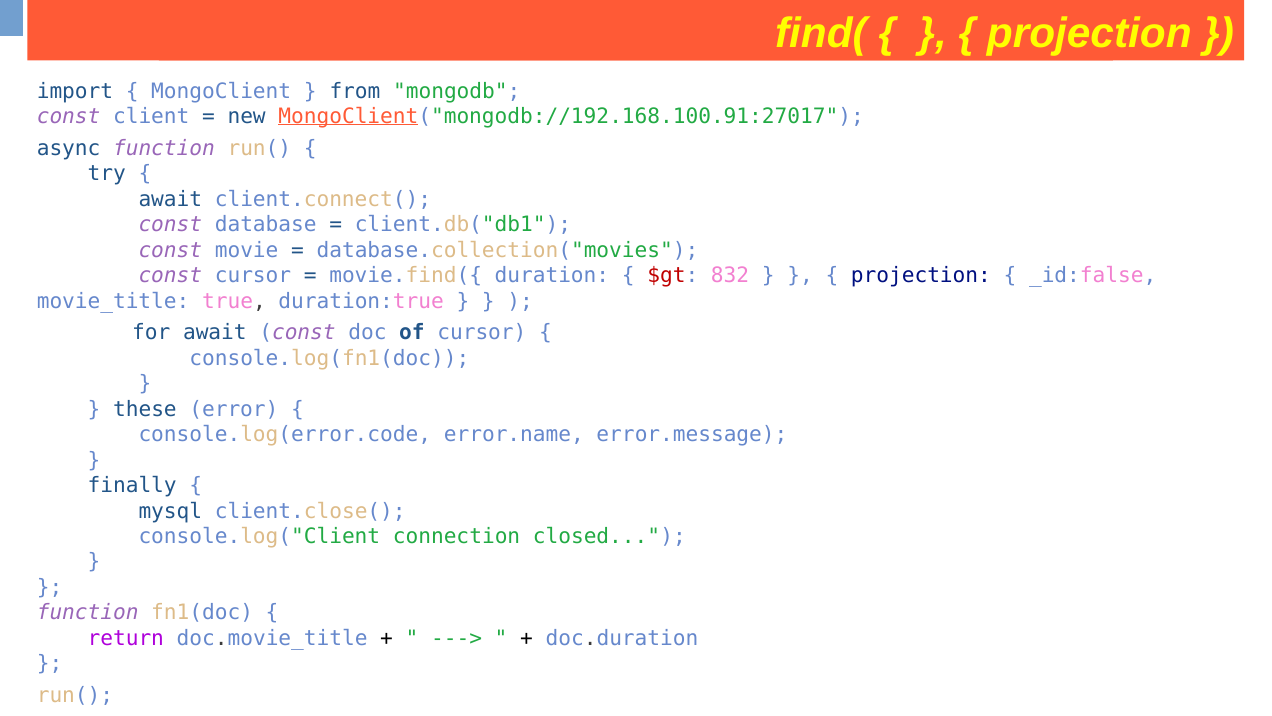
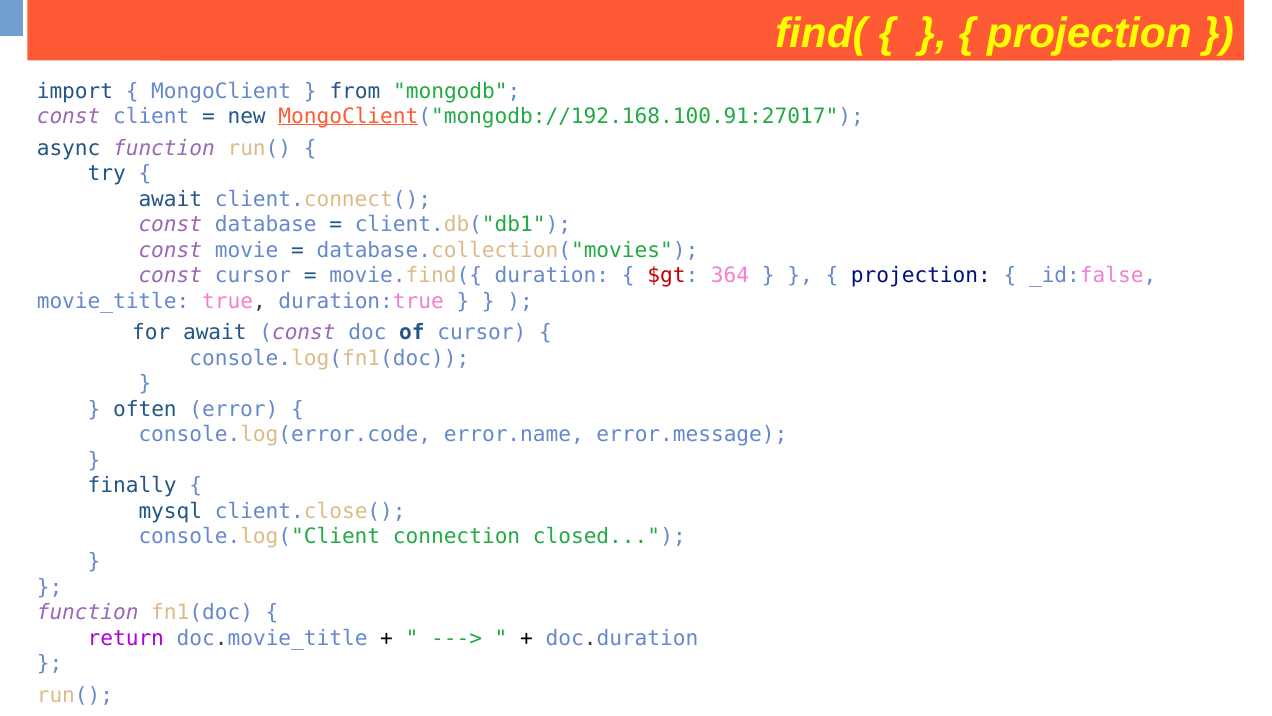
832: 832 -> 364
these: these -> often
